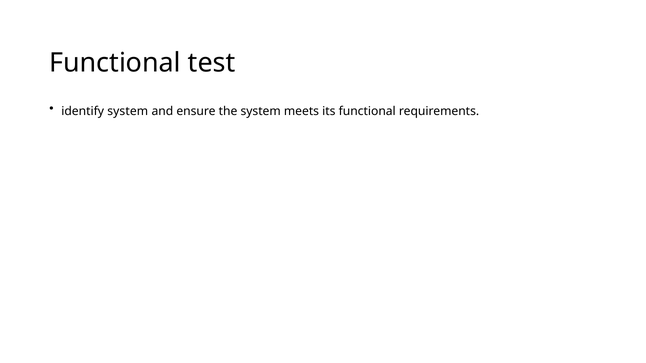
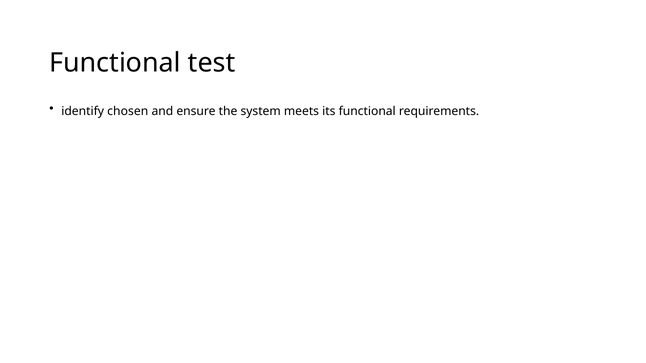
identify system: system -> chosen
